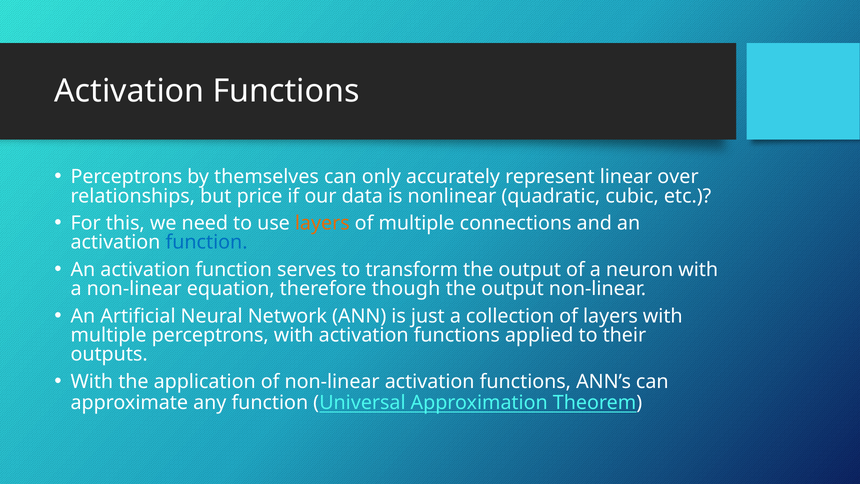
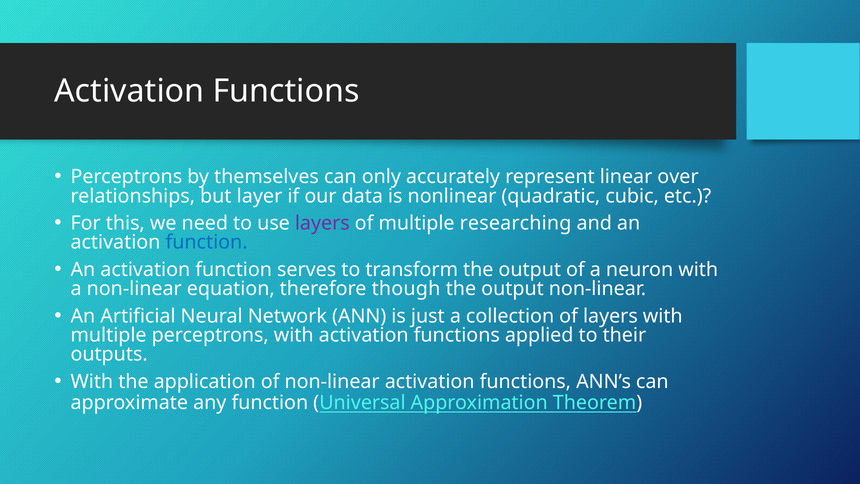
price: price -> layer
layers at (322, 223) colour: orange -> purple
connections: connections -> researching
